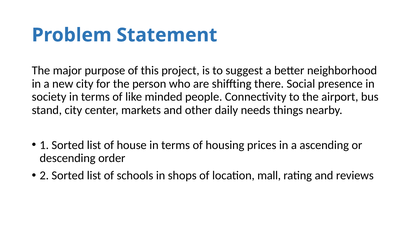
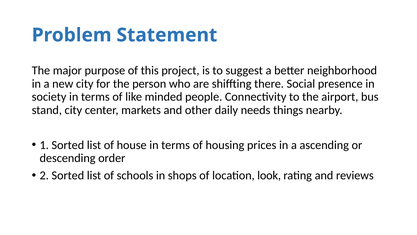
mall: mall -> look
